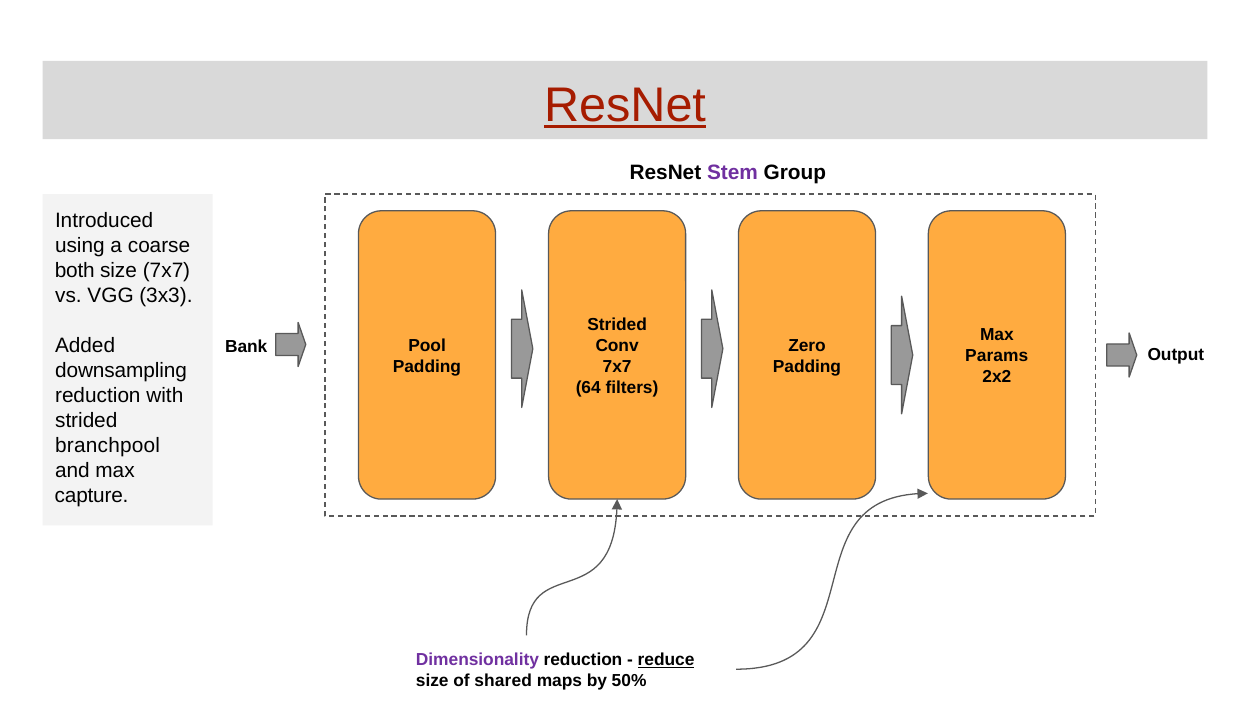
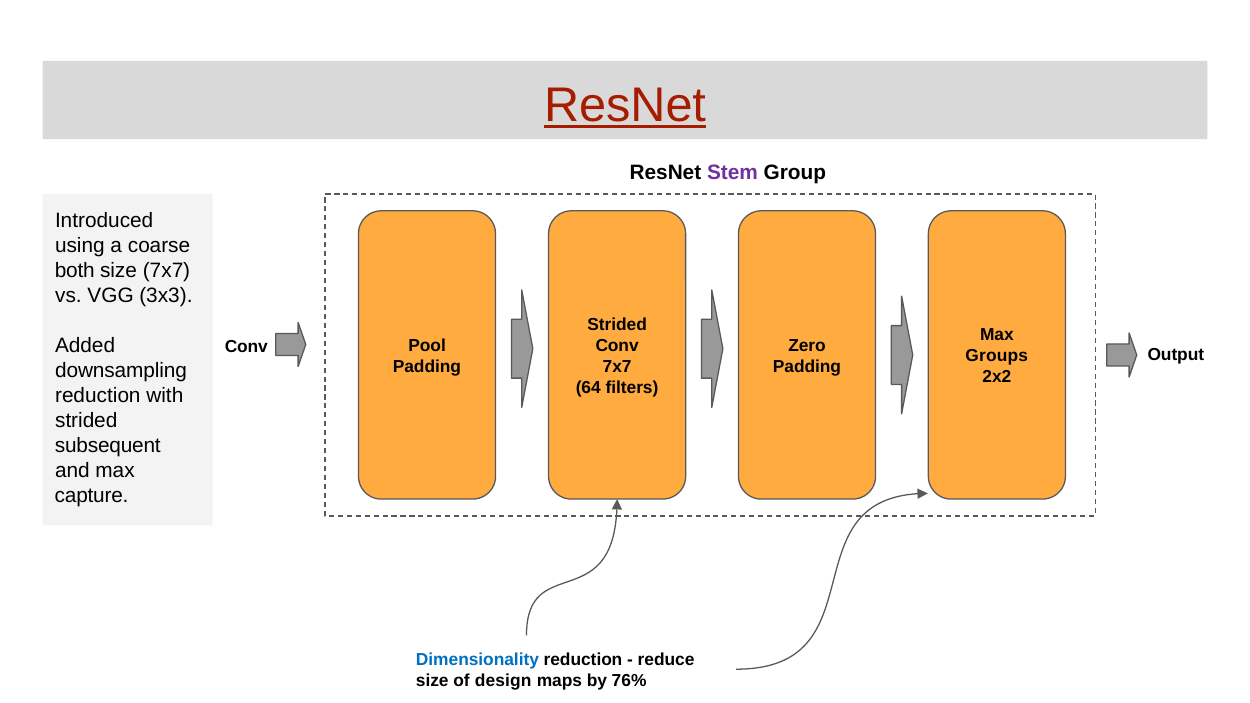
Bank at (246, 347): Bank -> Conv
Params: Params -> Groups
branchpool: branchpool -> subsequent
Dimensionality colour: purple -> blue
reduce underline: present -> none
shared: shared -> design
50%: 50% -> 76%
